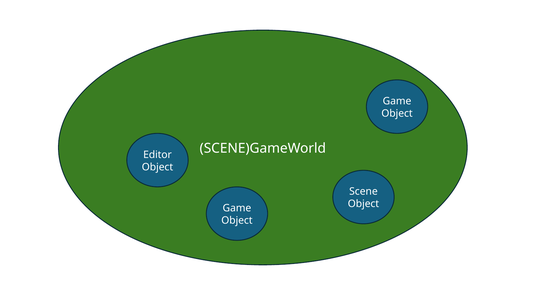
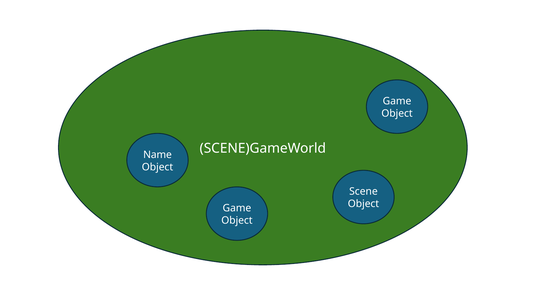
Editor: Editor -> Name
